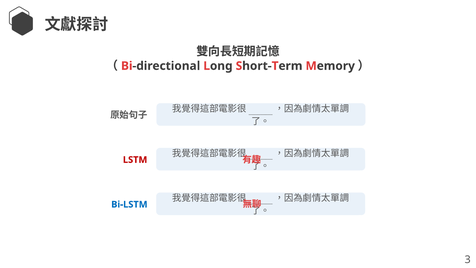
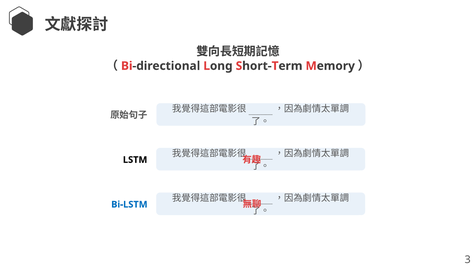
LSTM colour: red -> black
